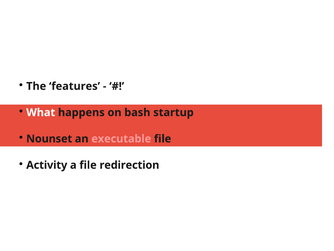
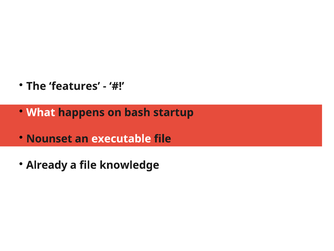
executable colour: pink -> white
Activity: Activity -> Already
redirection: redirection -> knowledge
